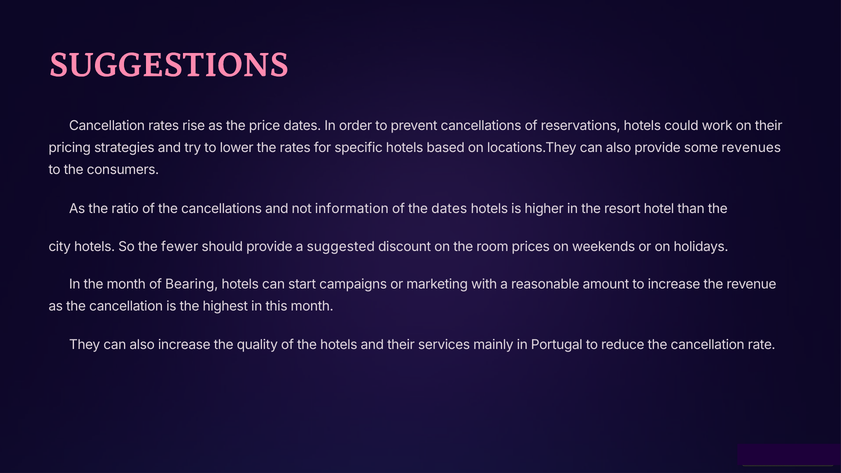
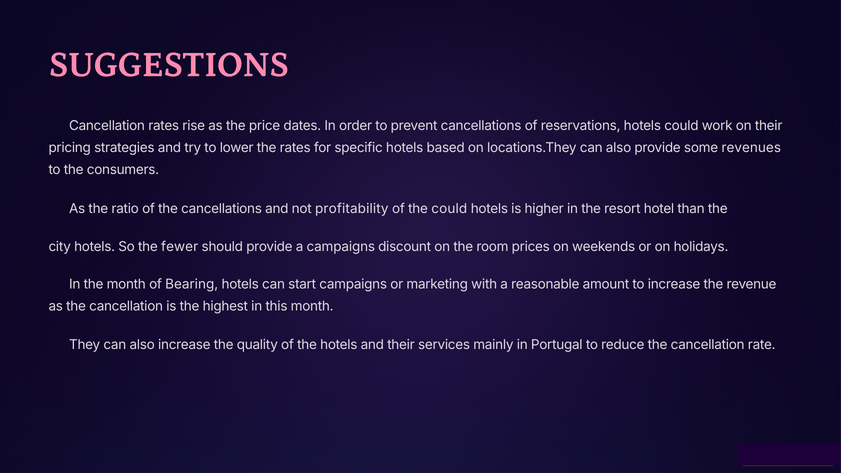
information: information -> profitability
the dates: dates -> could
a suggested: suggested -> campaigns
